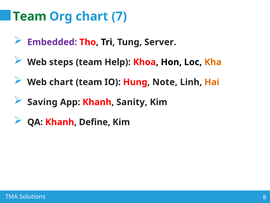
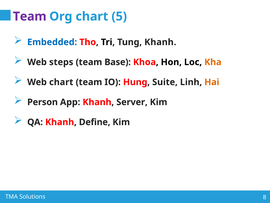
Team at (30, 16) colour: green -> purple
7: 7 -> 5
Embedded colour: purple -> blue
Tung Server: Server -> Khanh
Help: Help -> Base
Note: Note -> Suite
Saving: Saving -> Person
Sanity: Sanity -> Server
